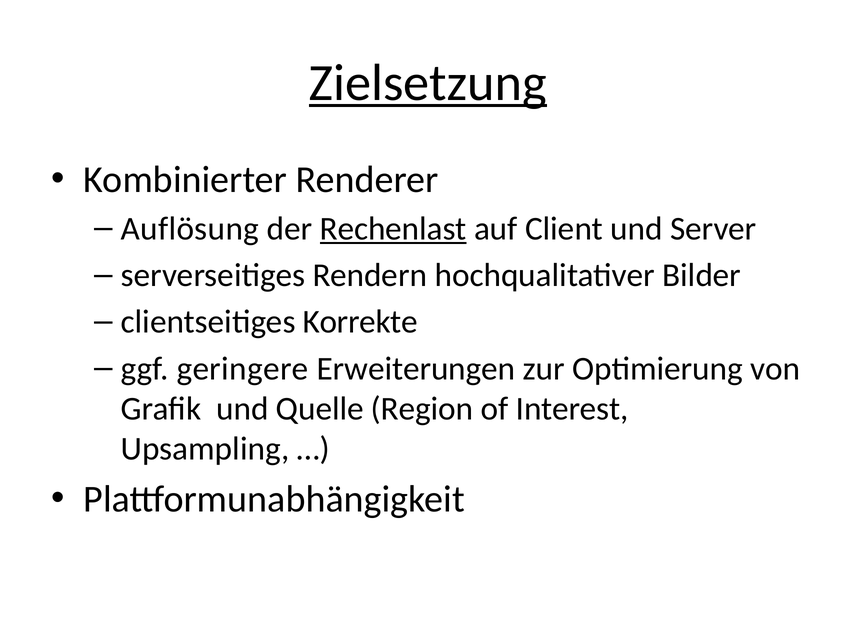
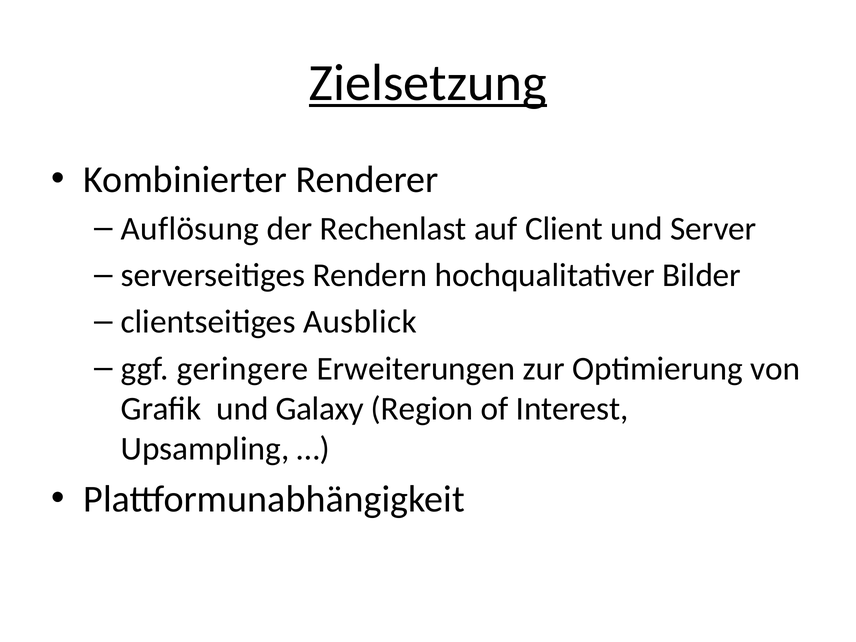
Rechenlast underline: present -> none
Korrekte: Korrekte -> Ausblick
Quelle: Quelle -> Galaxy
